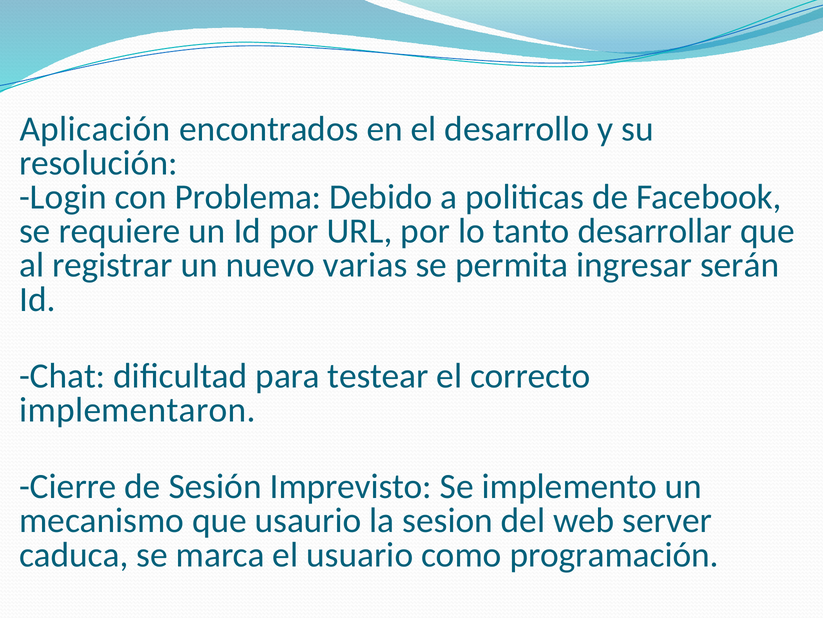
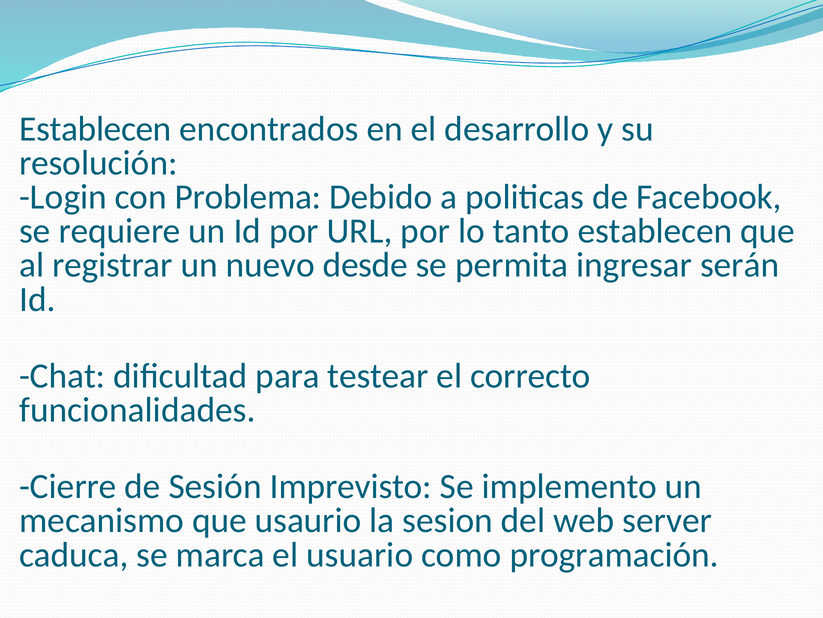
Aplicación at (95, 129): Aplicación -> Establecen
tanto desarrollar: desarrollar -> establecen
varias: varias -> desde
implementaron: implementaron -> funcionalidades
